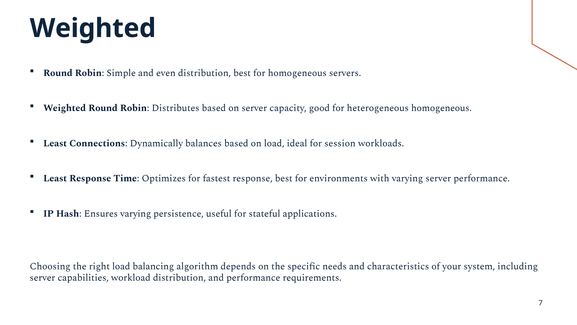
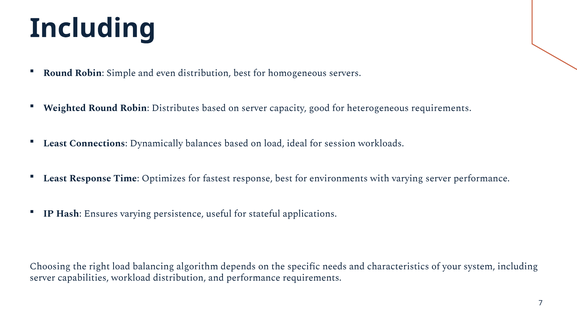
Weighted at (93, 28): Weighted -> Including
heterogeneous homogeneous: homogeneous -> requirements
